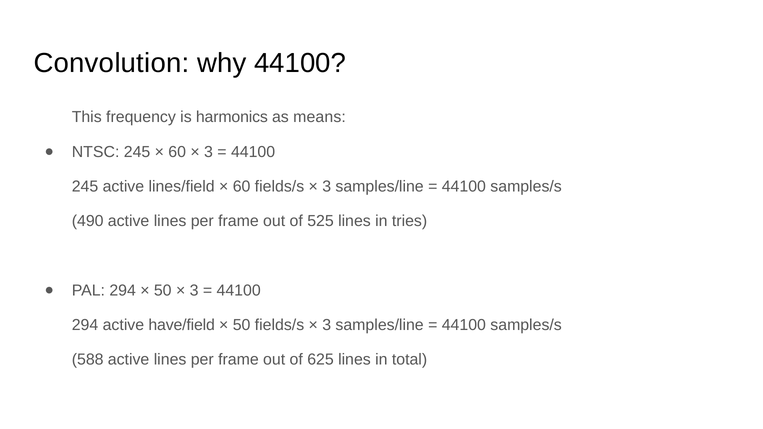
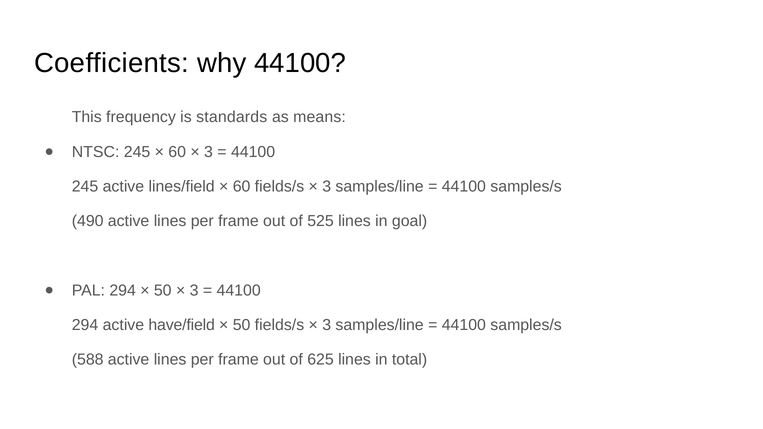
Convolution: Convolution -> Coefficients
harmonics: harmonics -> standards
tries: tries -> goal
